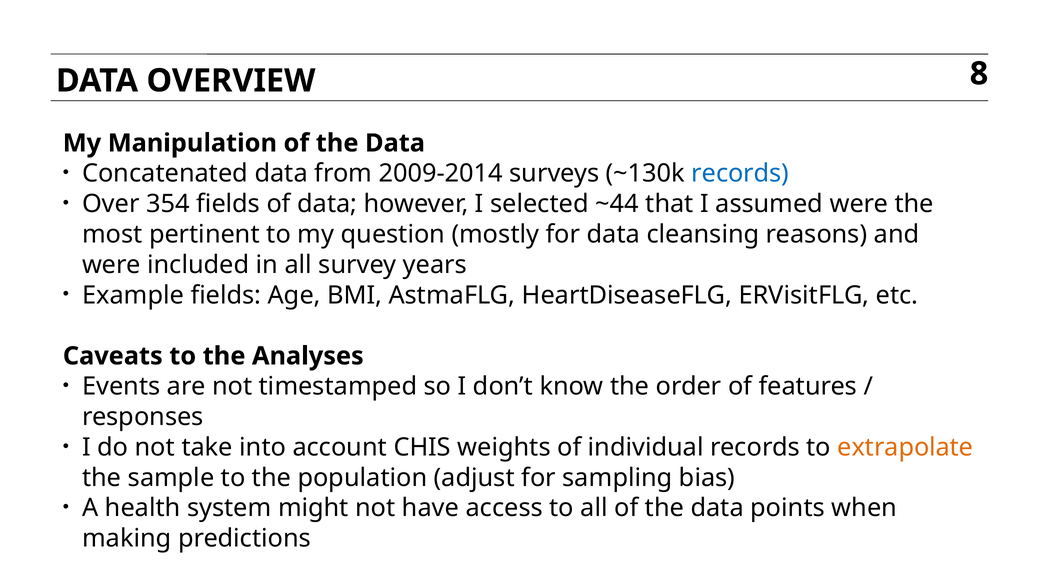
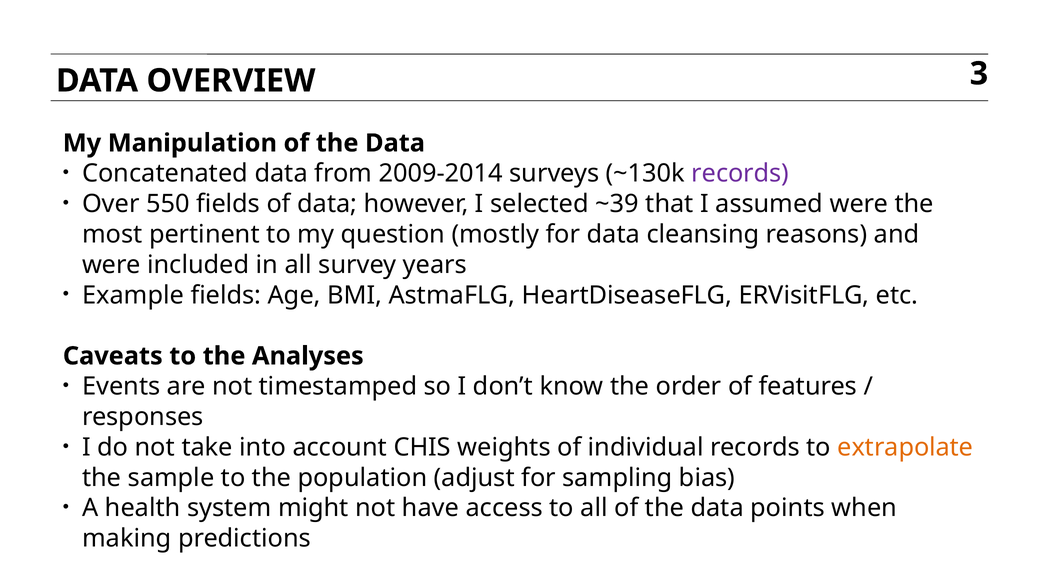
8: 8 -> 3
records at (740, 174) colour: blue -> purple
354: 354 -> 550
~44: ~44 -> ~39
